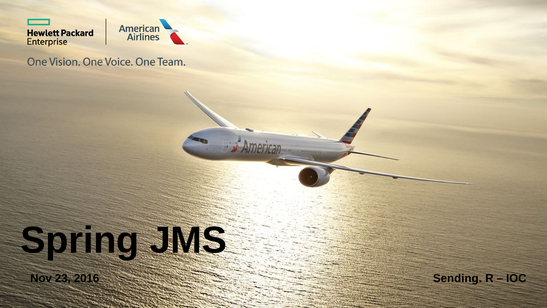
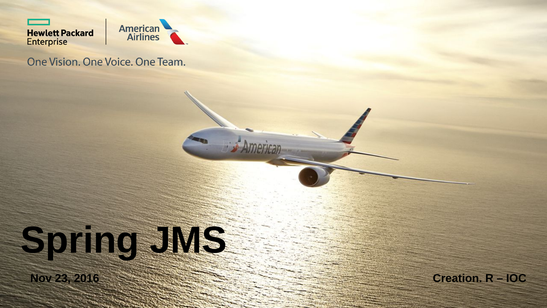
Sending: Sending -> Creation
